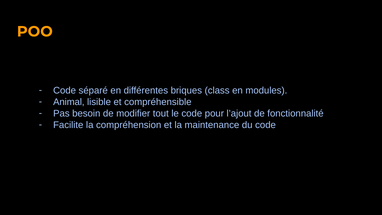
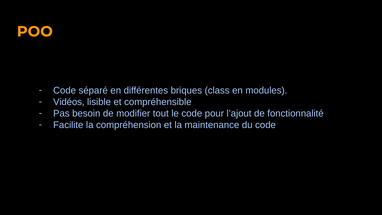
Animal: Animal -> Vidéos
